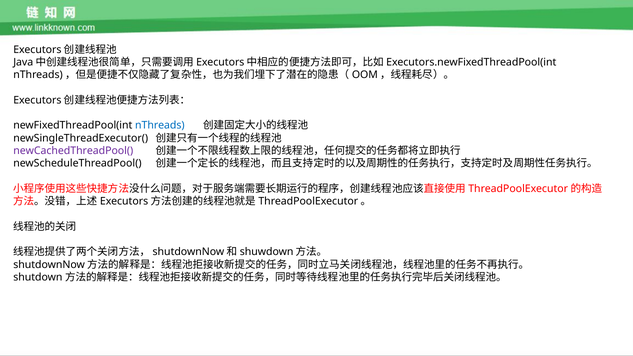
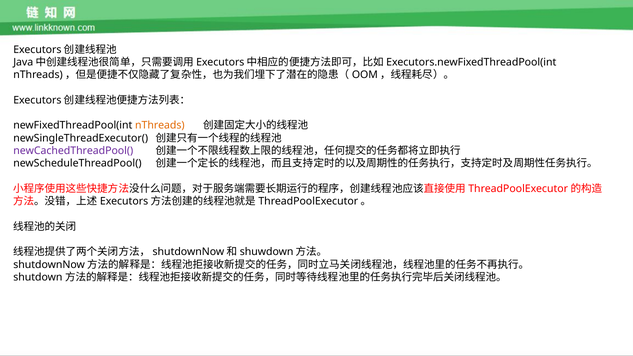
nThreads colour: blue -> orange
